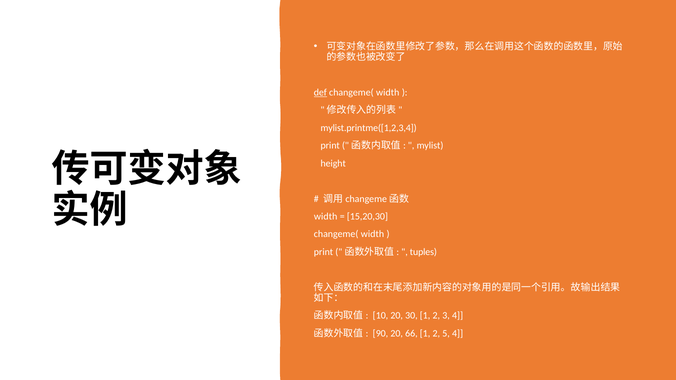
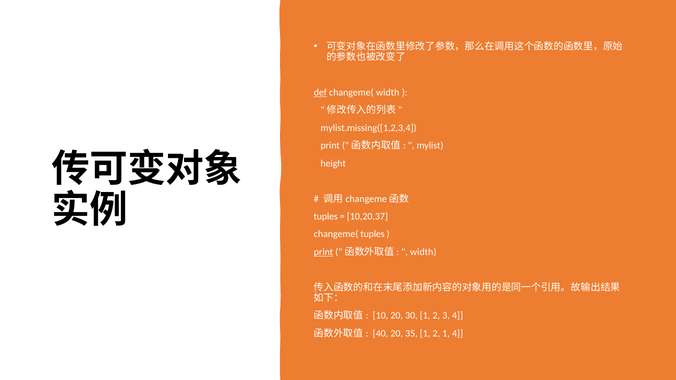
mylist.printme([1,2,3,4: mylist.printme([1,2,3,4 -> mylist.missing([1,2,3,4
width at (326, 217): width -> tuples
15,20,30: 15,20,30 -> 10,20,37
width at (372, 234): width -> tuples
print at (323, 252) underline: none -> present
tuples at (423, 252): tuples -> width
90: 90 -> 40
66: 66 -> 35
2 5: 5 -> 1
